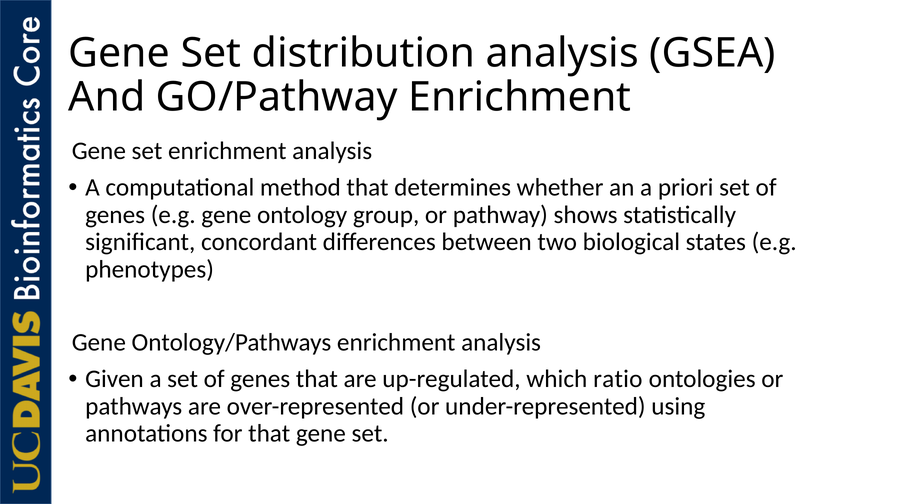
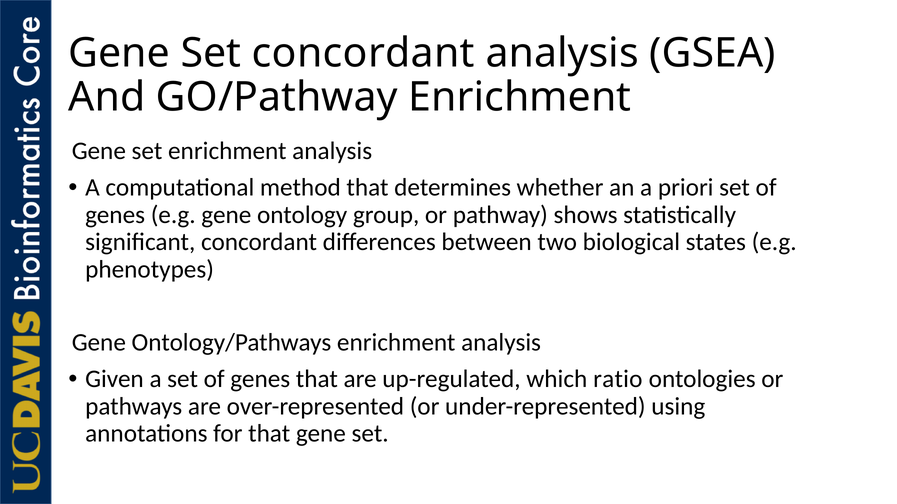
Set distribution: distribution -> concordant
